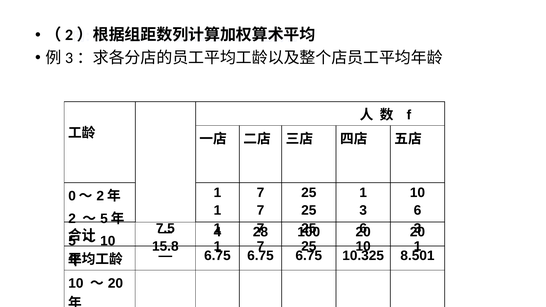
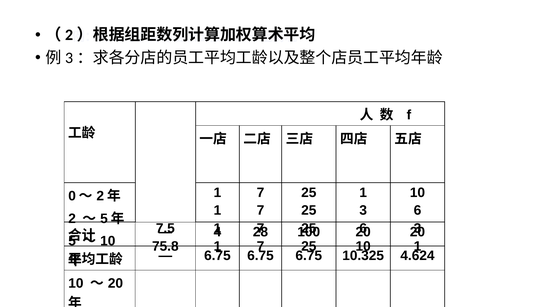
15.8: 15.8 -> 75.8
8.501: 8.501 -> 4.624
